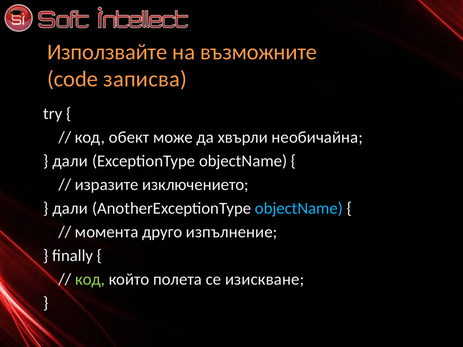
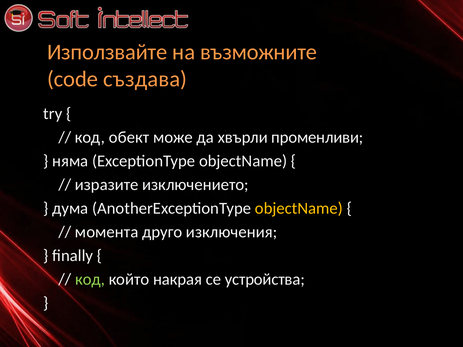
записва: записва -> създава
необичайна: необичайна -> променливи
дали at (70, 161): дали -> няма
дали at (70, 208): дали -> дума
objectName at (299, 208) colour: light blue -> yellow
изпълнение: изпълнение -> изключения
полета: полета -> накрая
изискване: изискване -> устройства
